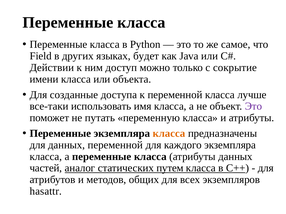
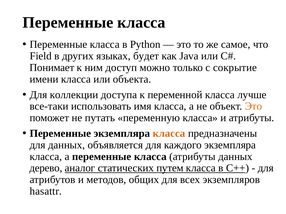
Действии: Действии -> Понимает
созданные: созданные -> коллекции
Это at (253, 106) colour: purple -> orange
данных переменной: переменной -> объявляется
частей: частей -> дерево
